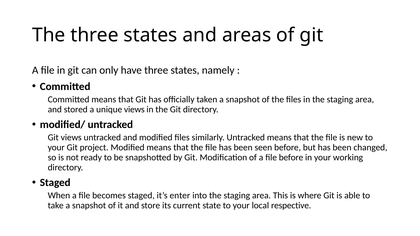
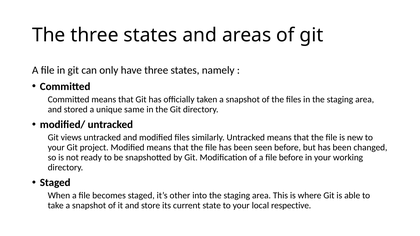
unique views: views -> same
enter: enter -> other
